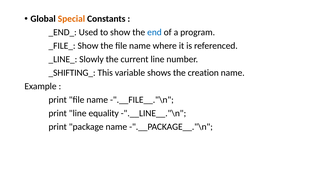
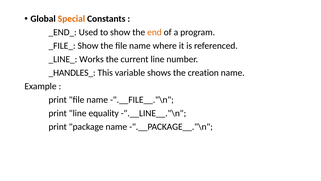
end colour: blue -> orange
Slowly: Slowly -> Works
_SHIFTING_: _SHIFTING_ -> _HANDLES_
